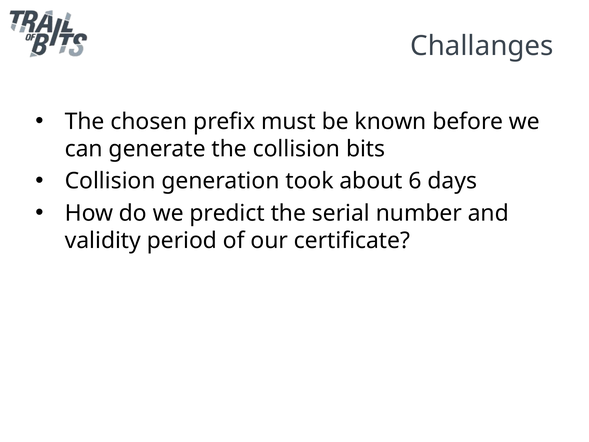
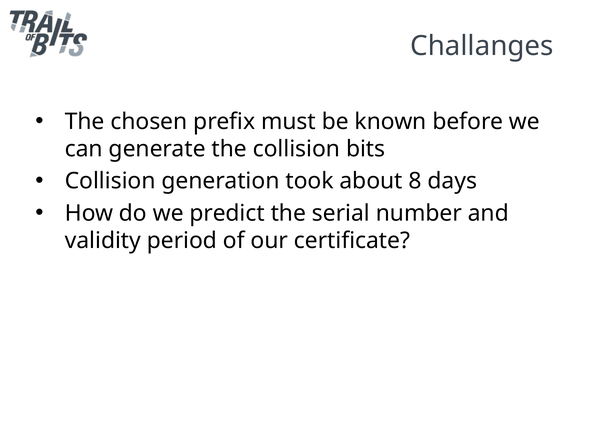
6: 6 -> 8
